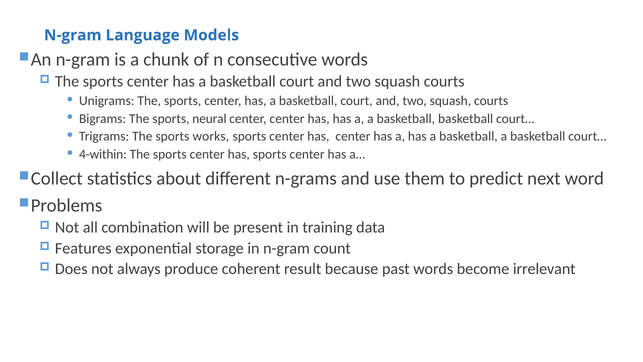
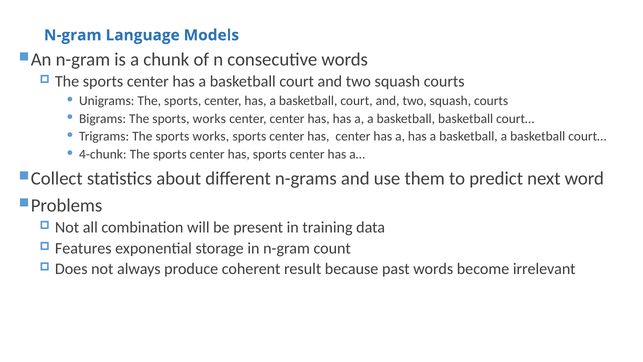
Bigrams The sports neural: neural -> works
4-within: 4-within -> 4-chunk
